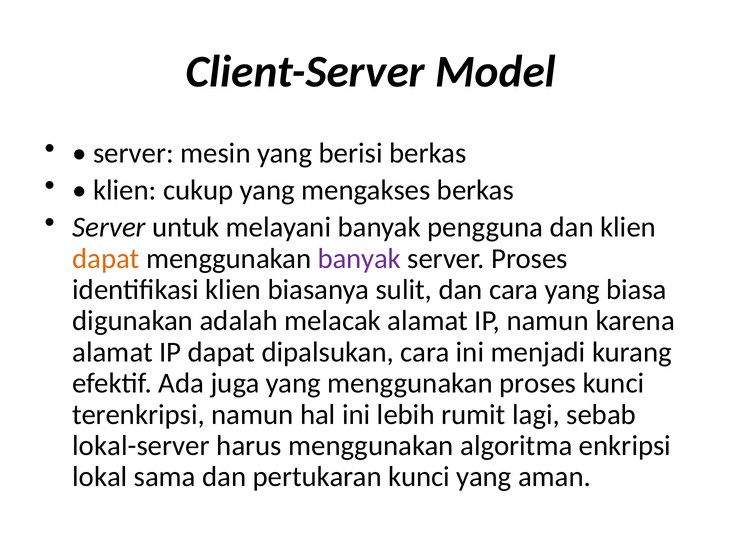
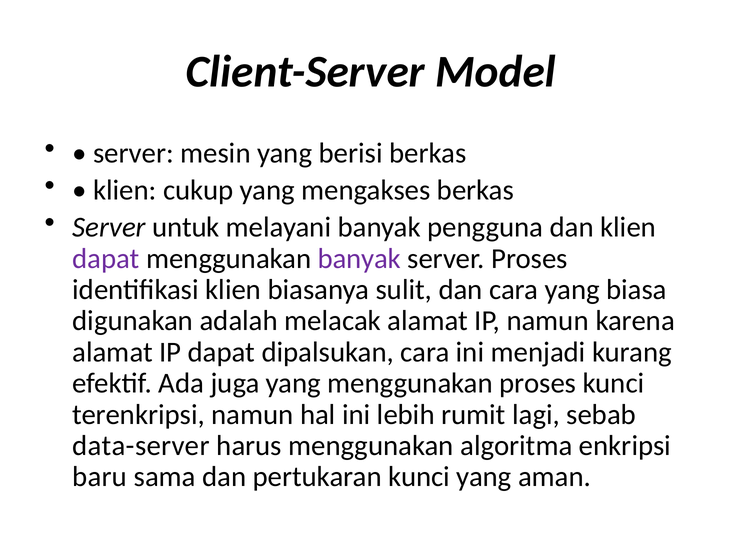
dapat at (106, 258) colour: orange -> purple
lokal-server: lokal-server -> data-server
lokal: lokal -> baru
